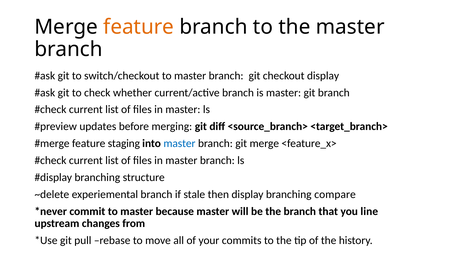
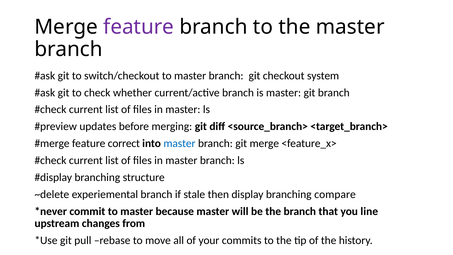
feature at (139, 27) colour: orange -> purple
checkout display: display -> system
staging: staging -> correct
